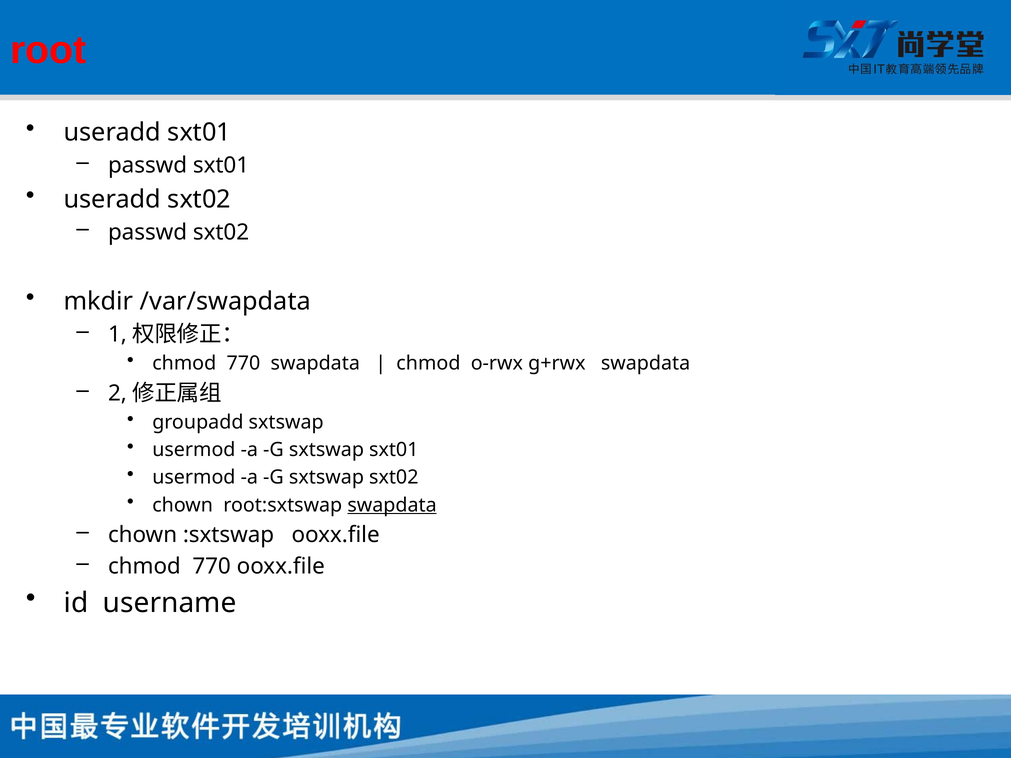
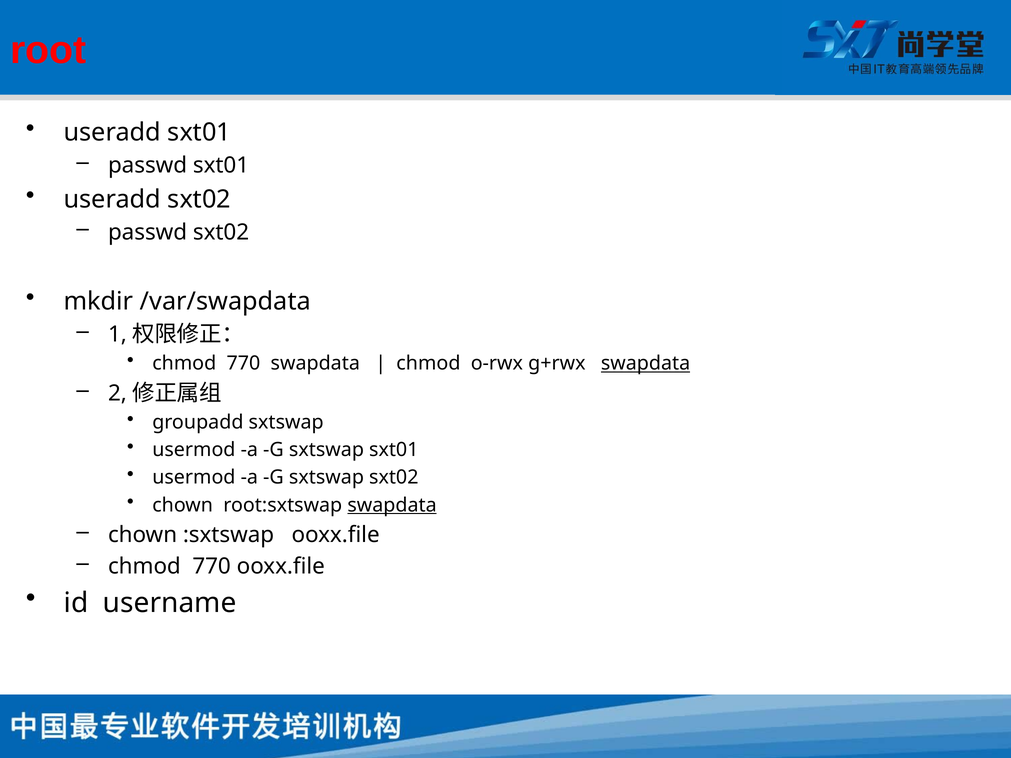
swapdata at (646, 364) underline: none -> present
